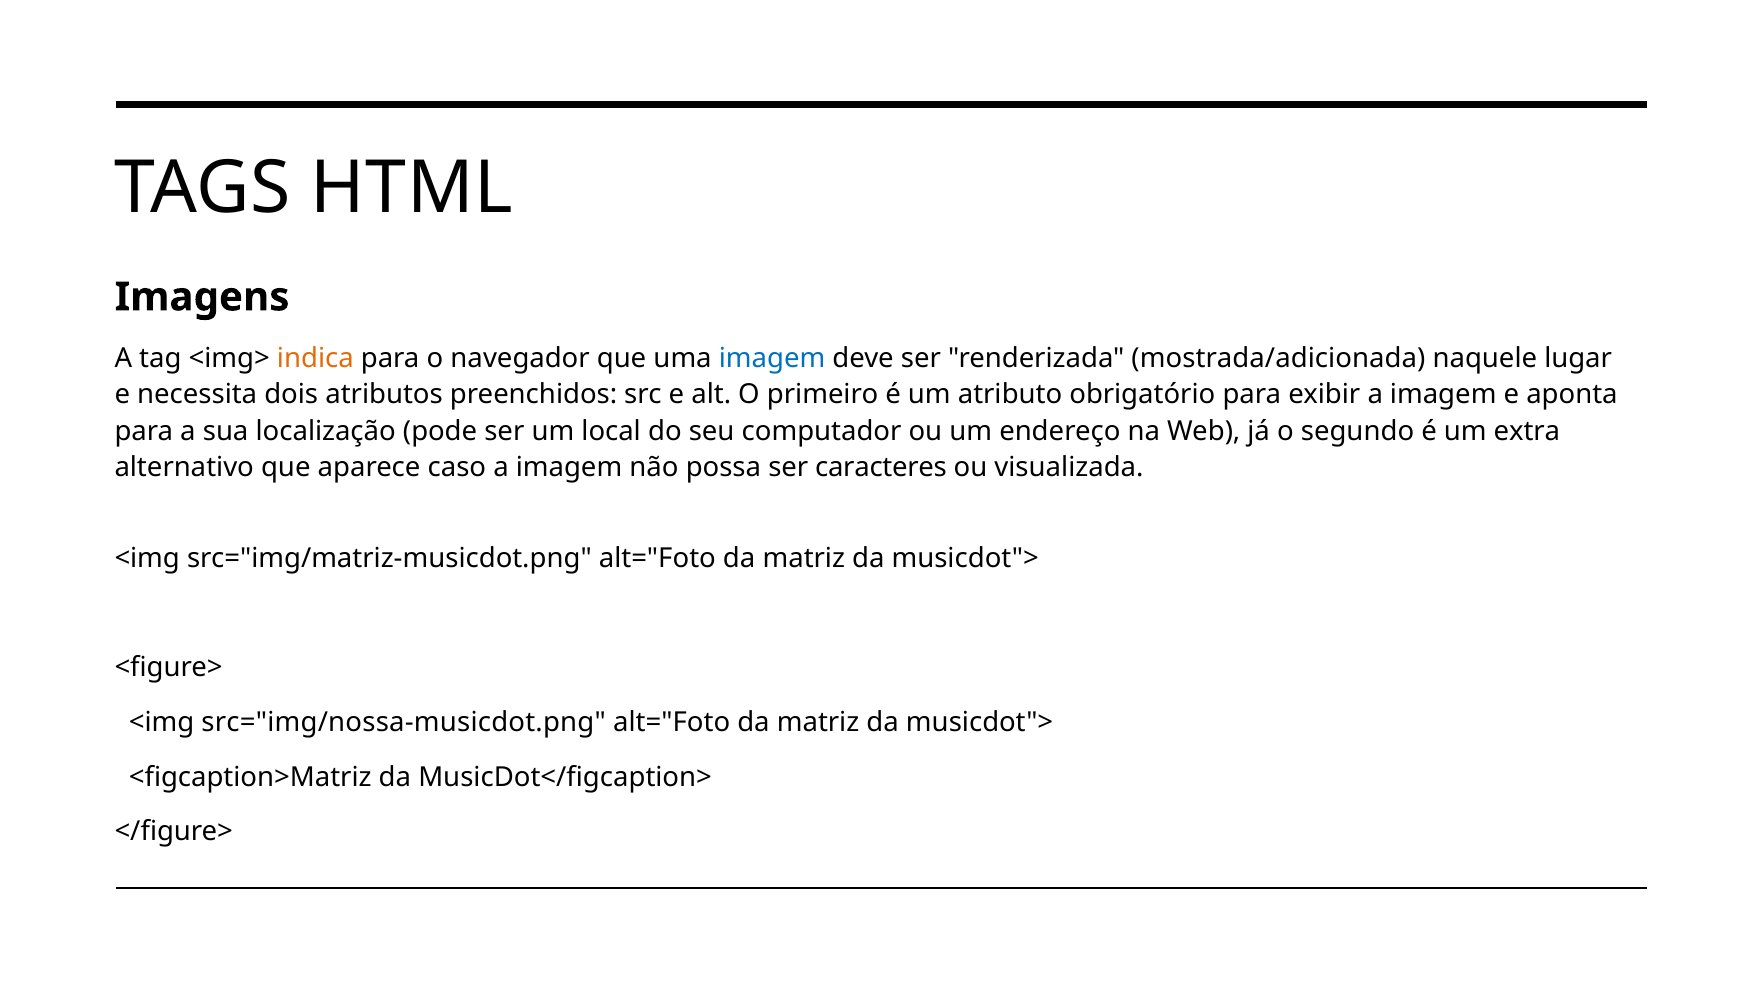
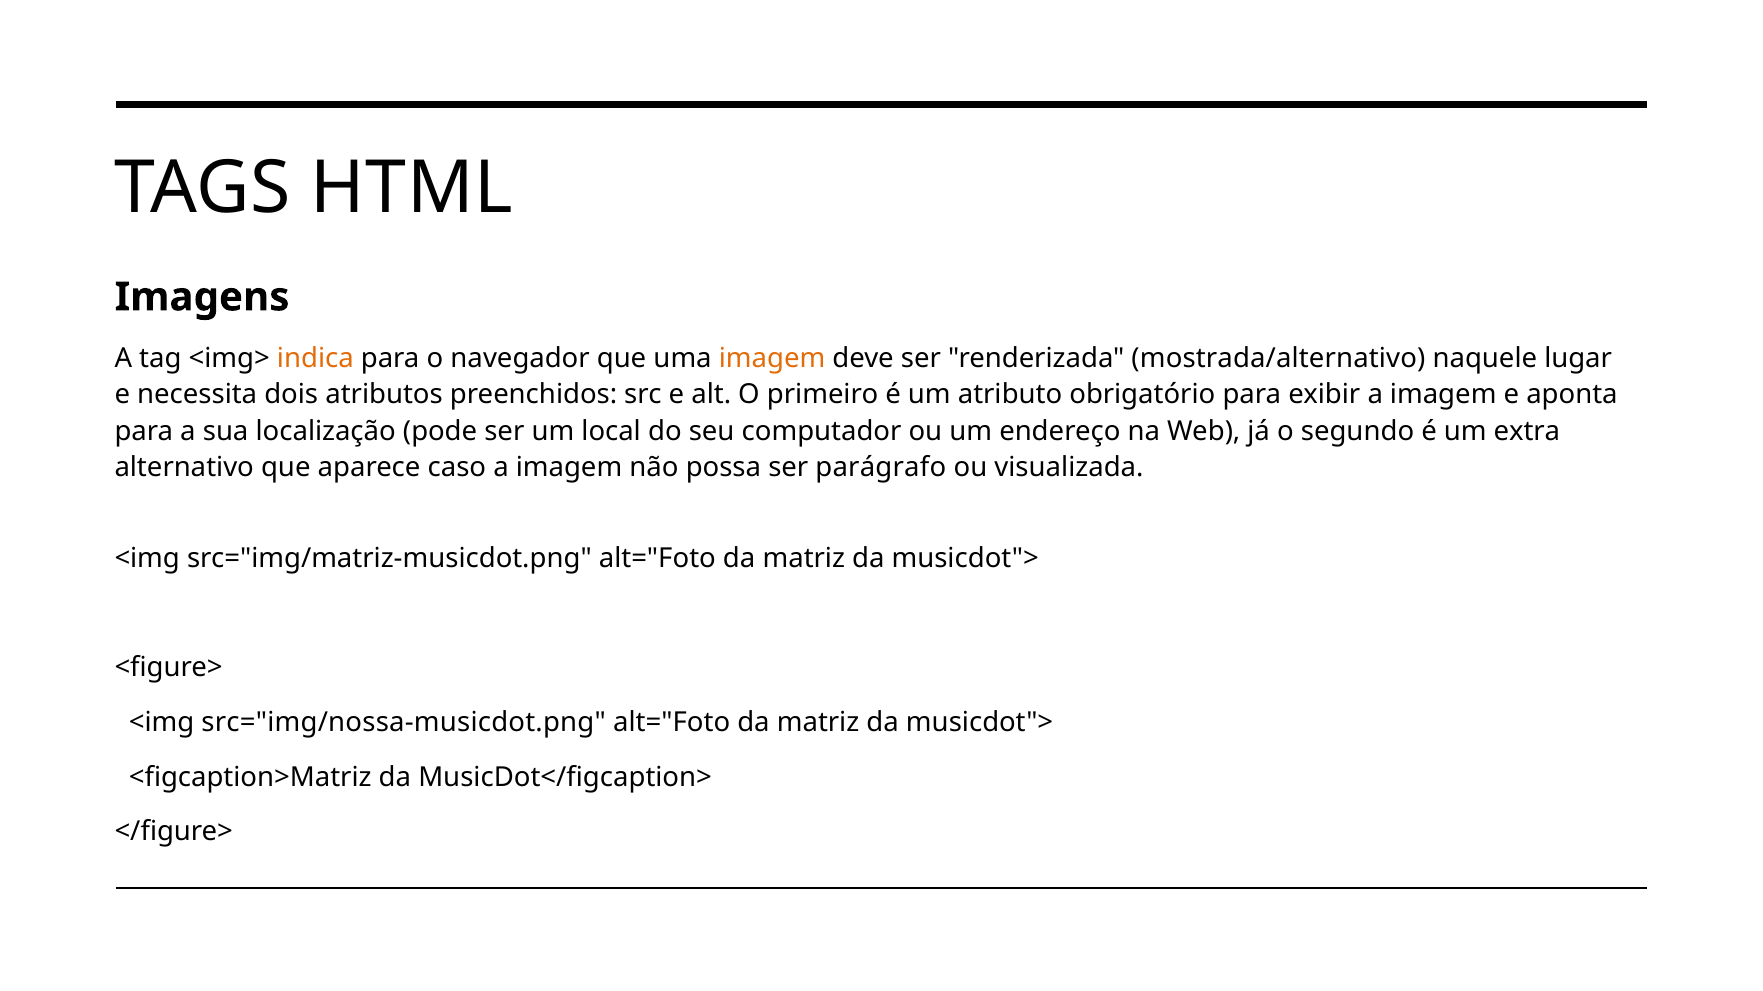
imagem at (772, 359) colour: blue -> orange
mostrada/adicionada: mostrada/adicionada -> mostrada/alternativo
caracteres: caracteres -> parágrafo
